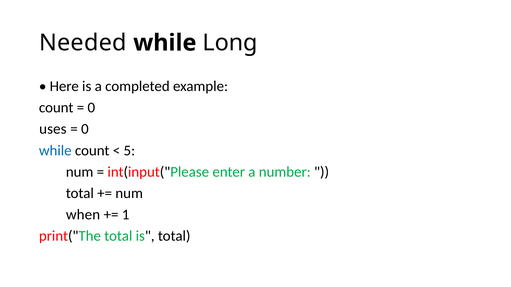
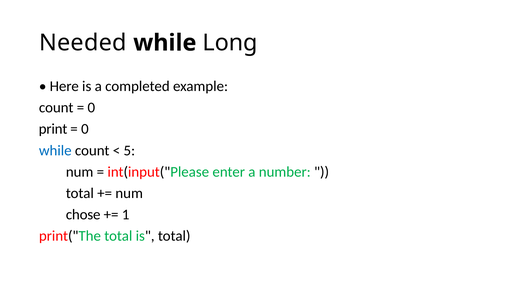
uses: uses -> print
when: when -> chose
